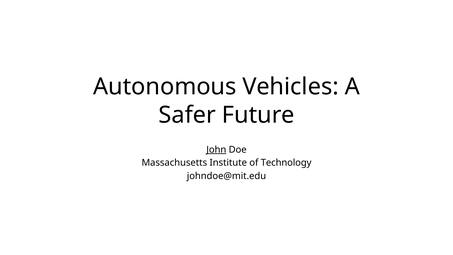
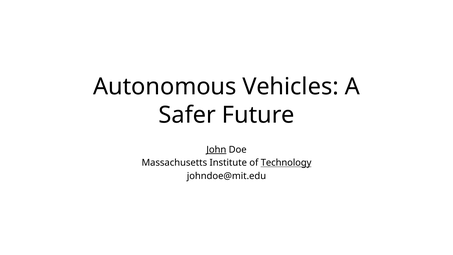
Technology underline: none -> present
